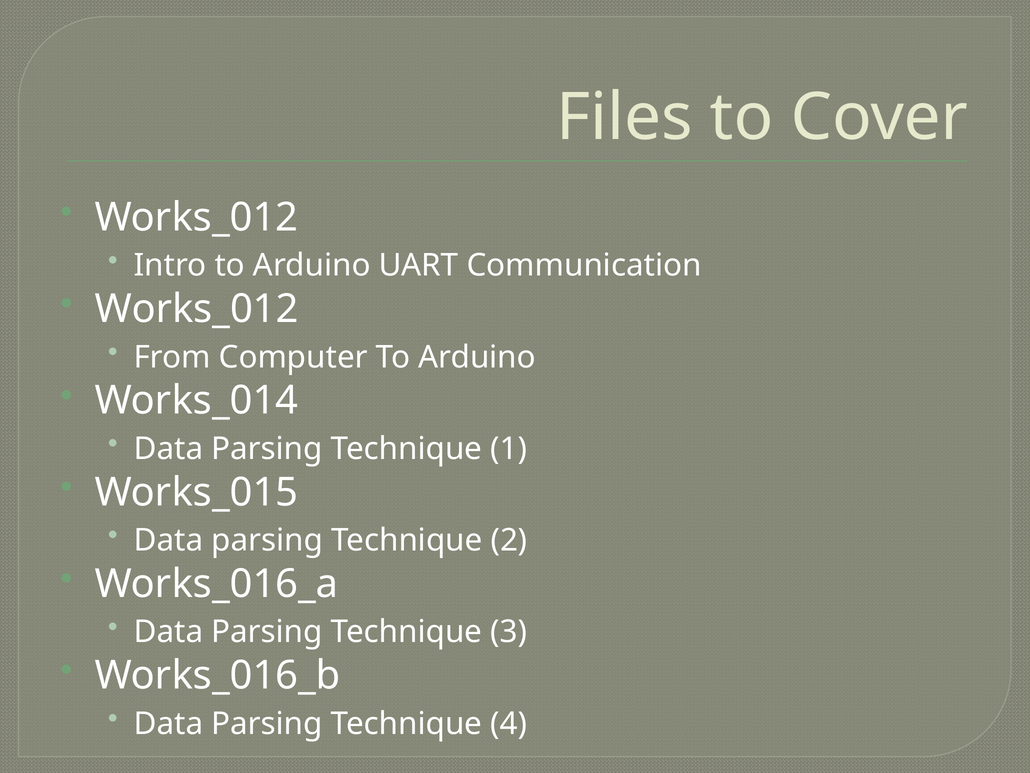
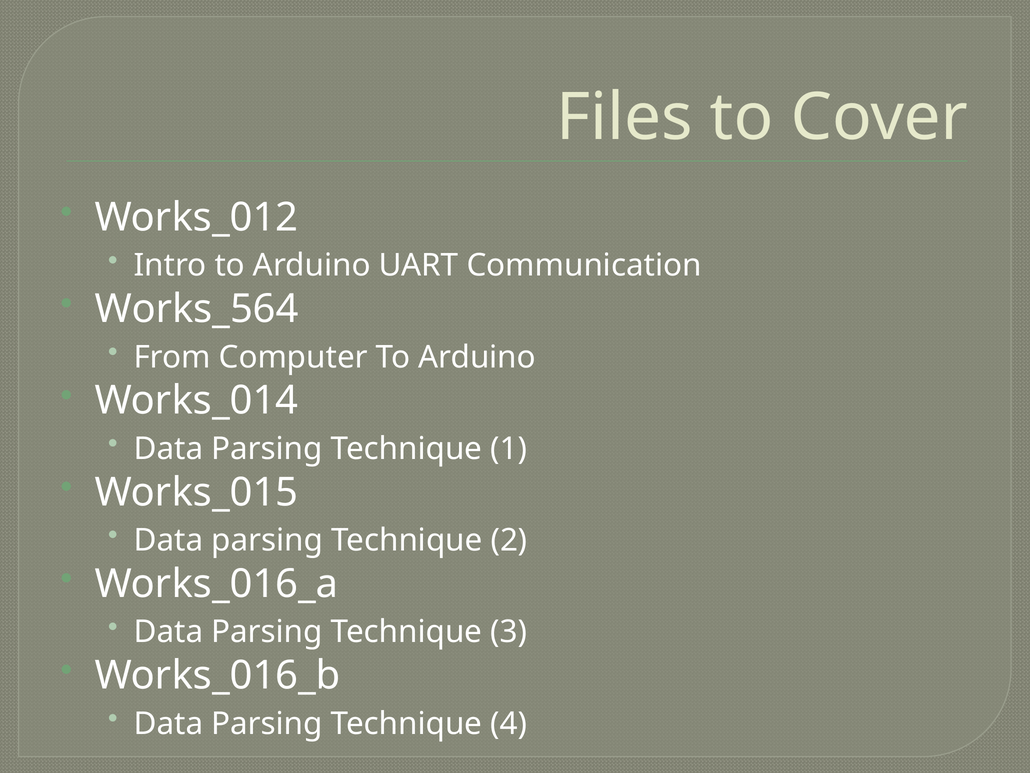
Works_012 at (197, 309): Works_012 -> Works_564
